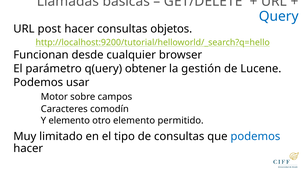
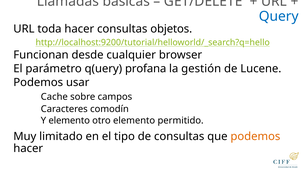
post: post -> toda
obtener: obtener -> profana
Motor: Motor -> Cache
podemos at (255, 137) colour: blue -> orange
